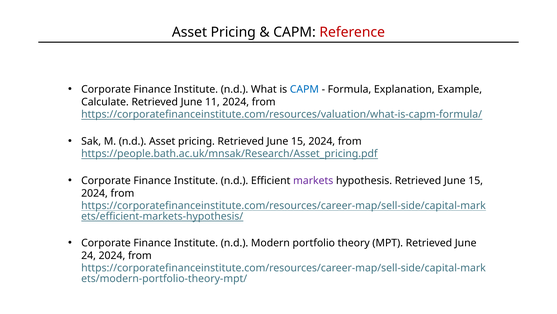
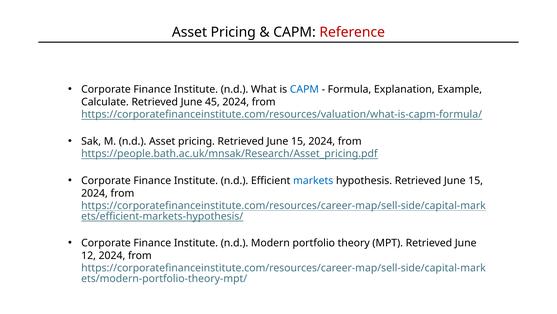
11: 11 -> 45
markets colour: purple -> blue
24: 24 -> 12
